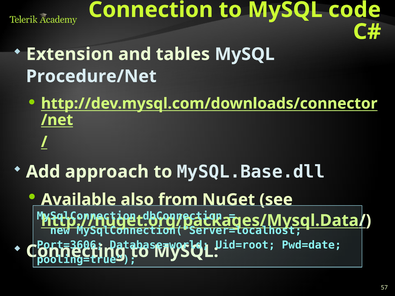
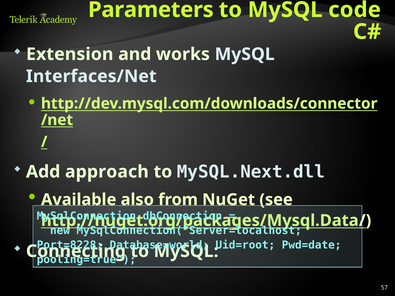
Connection: Connection -> Parameters
tables: tables -> works
Procedure/Net: Procedure/Net -> Interfaces/Net
MySQL.Base.dll: MySQL.Base.dll -> MySQL.Next.dll
Port=3606: Port=3606 -> Port=8228
